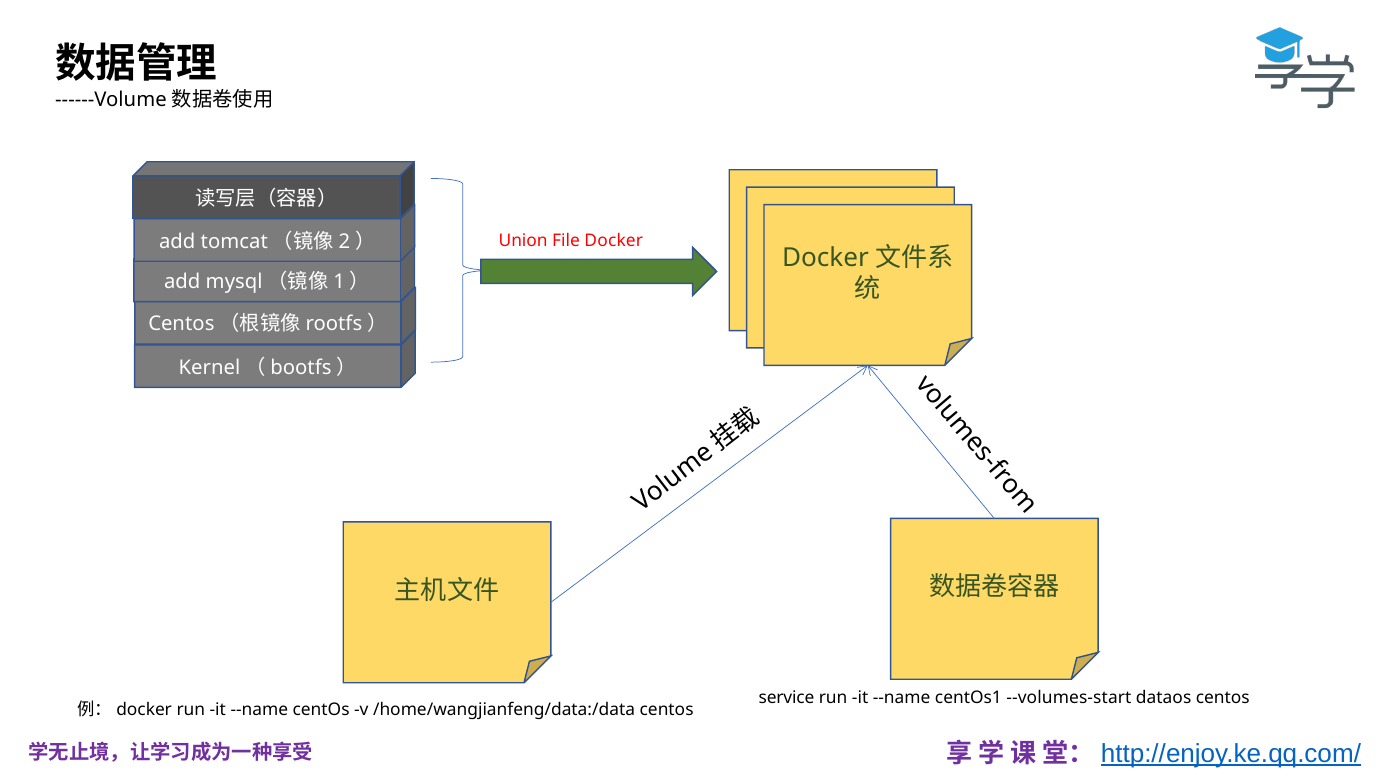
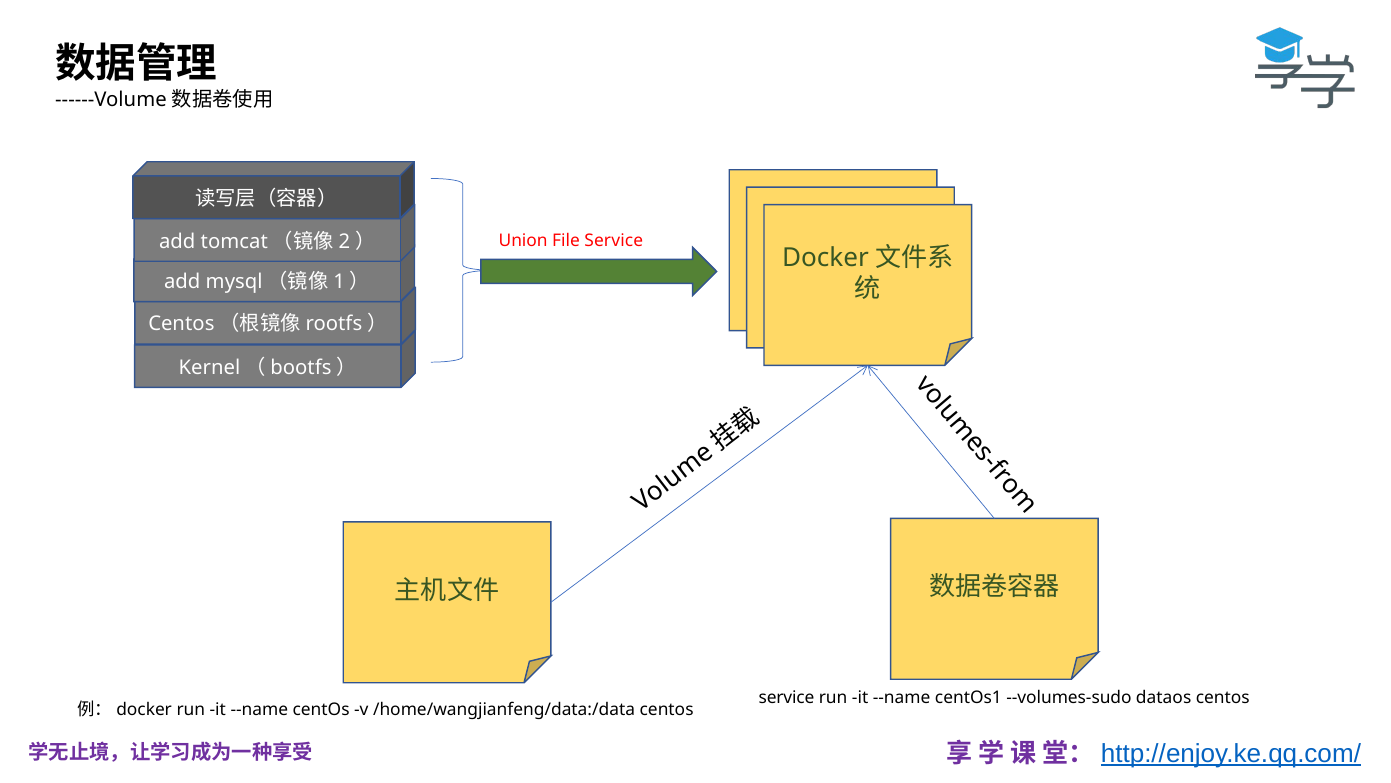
File Docker: Docker -> Service
--volumes-start: --volumes-start -> --volumes-sudo
